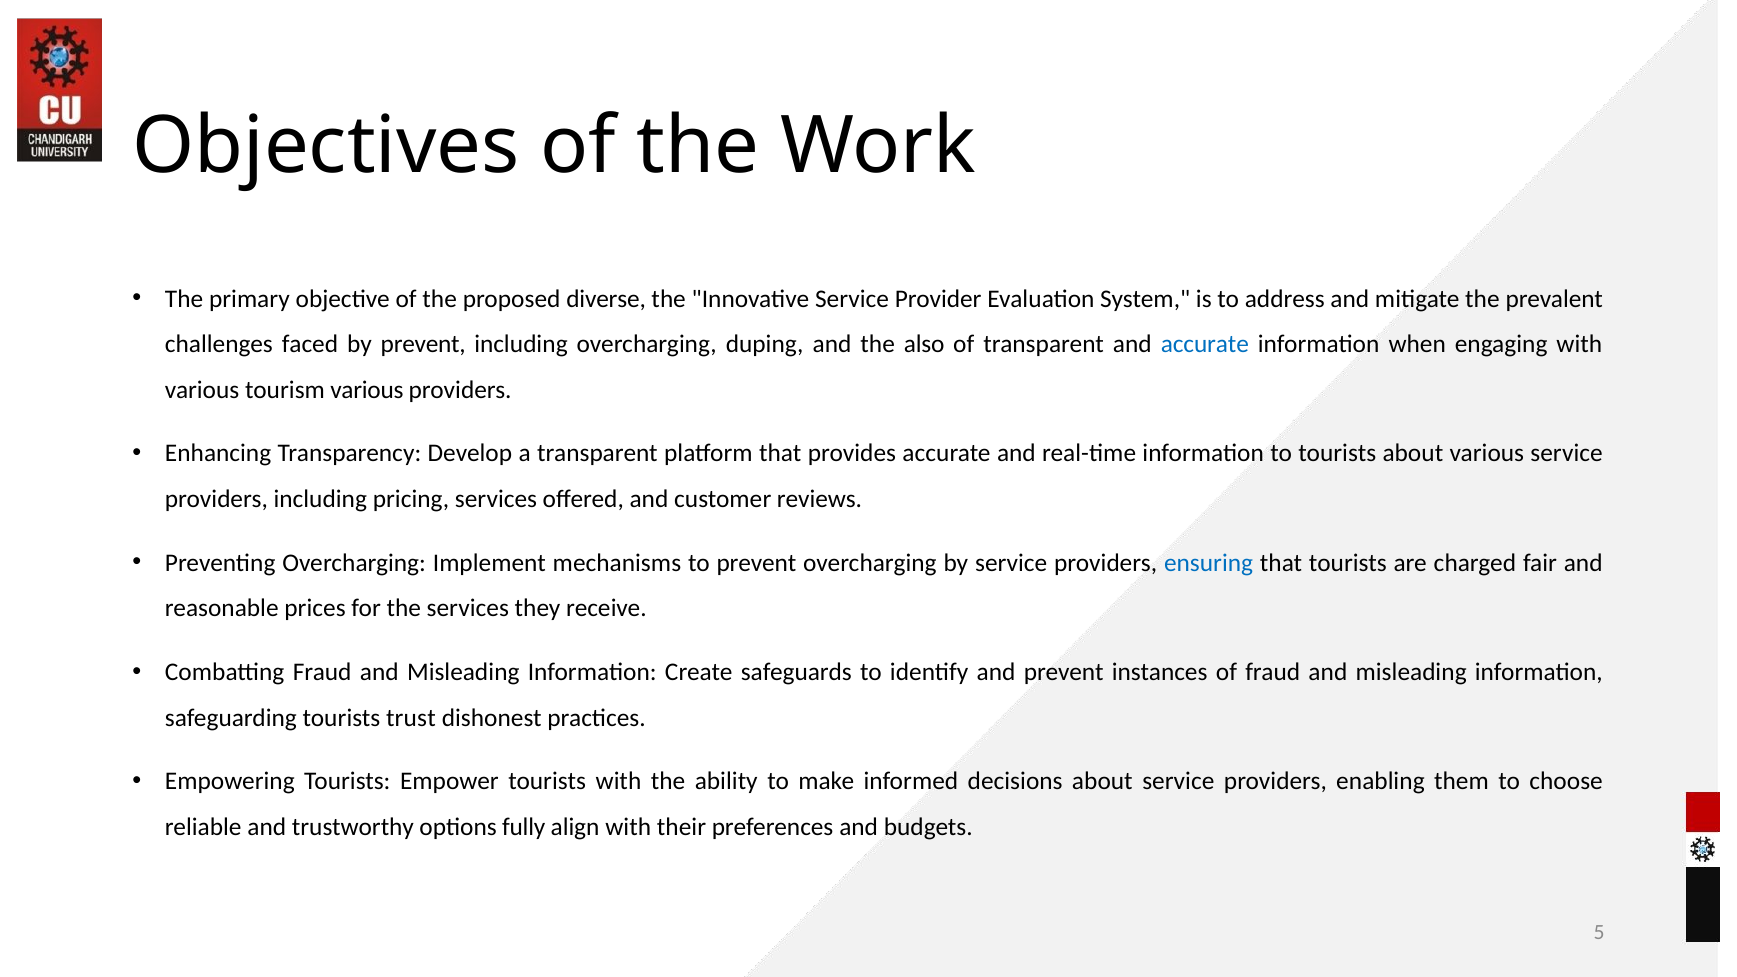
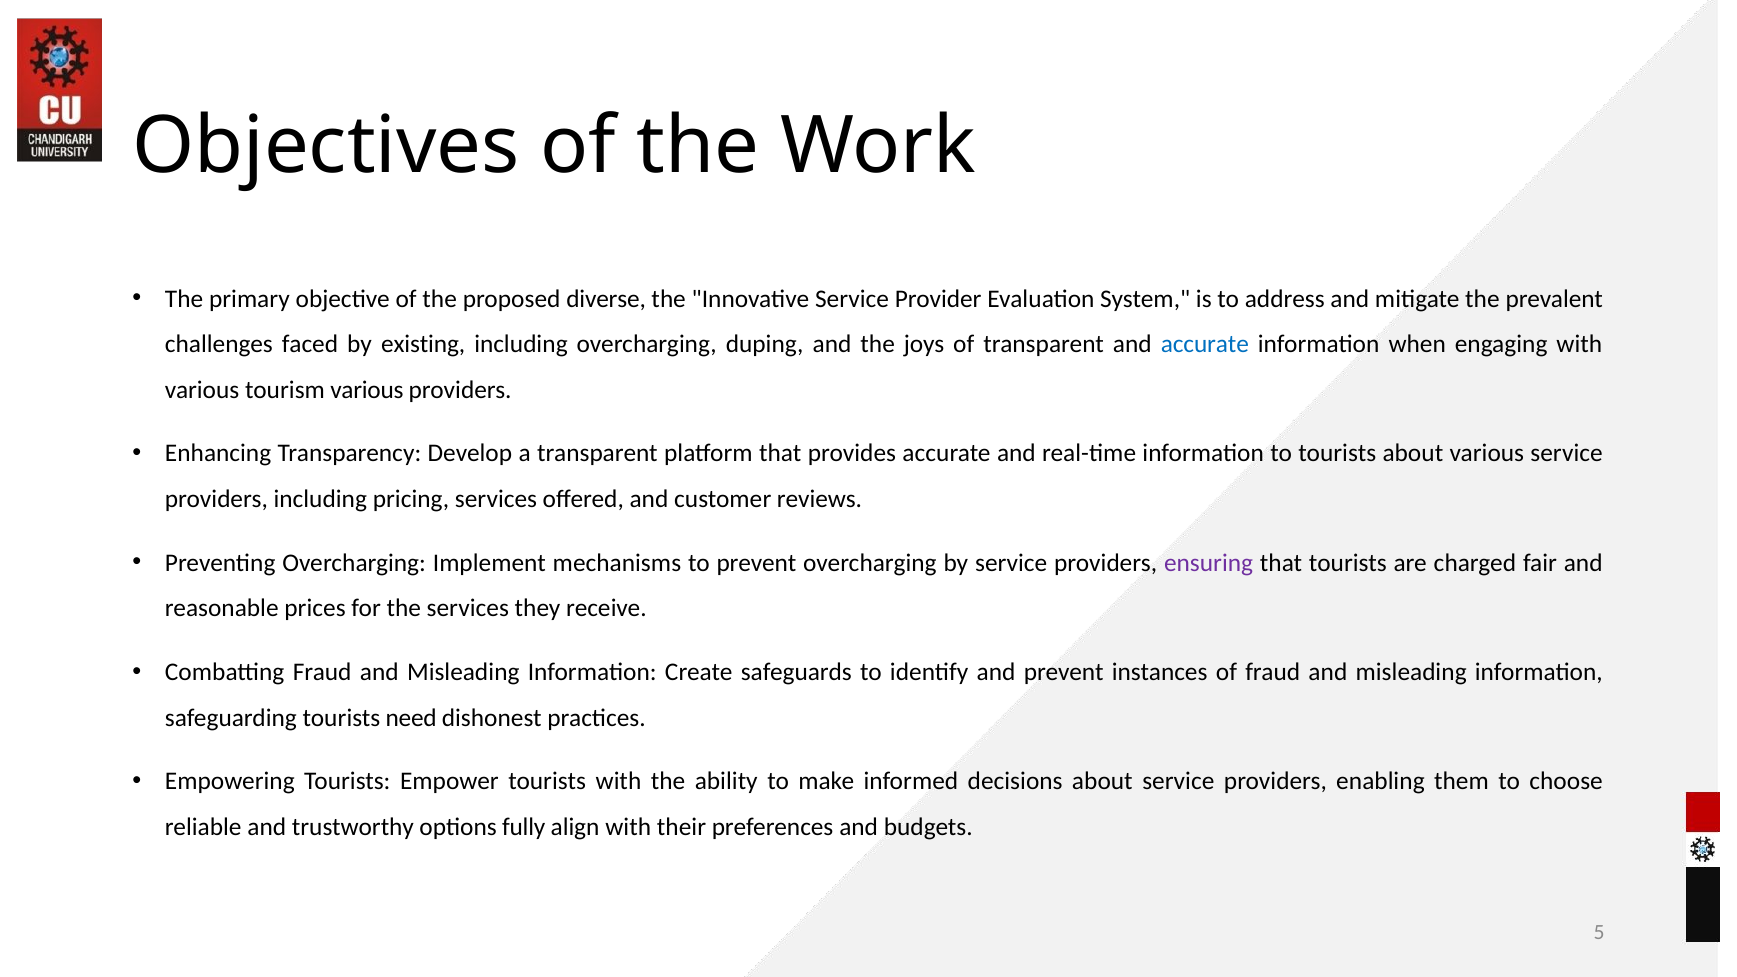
by prevent: prevent -> existing
also: also -> joys
ensuring colour: blue -> purple
trust: trust -> need
